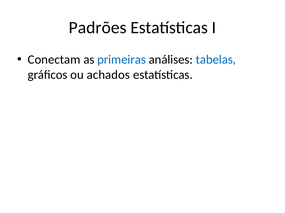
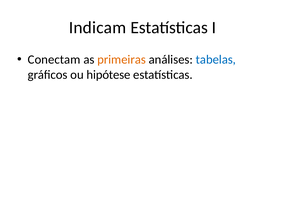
Padrões: Padrões -> Indicam
primeiras colour: blue -> orange
achados: achados -> hipótese
